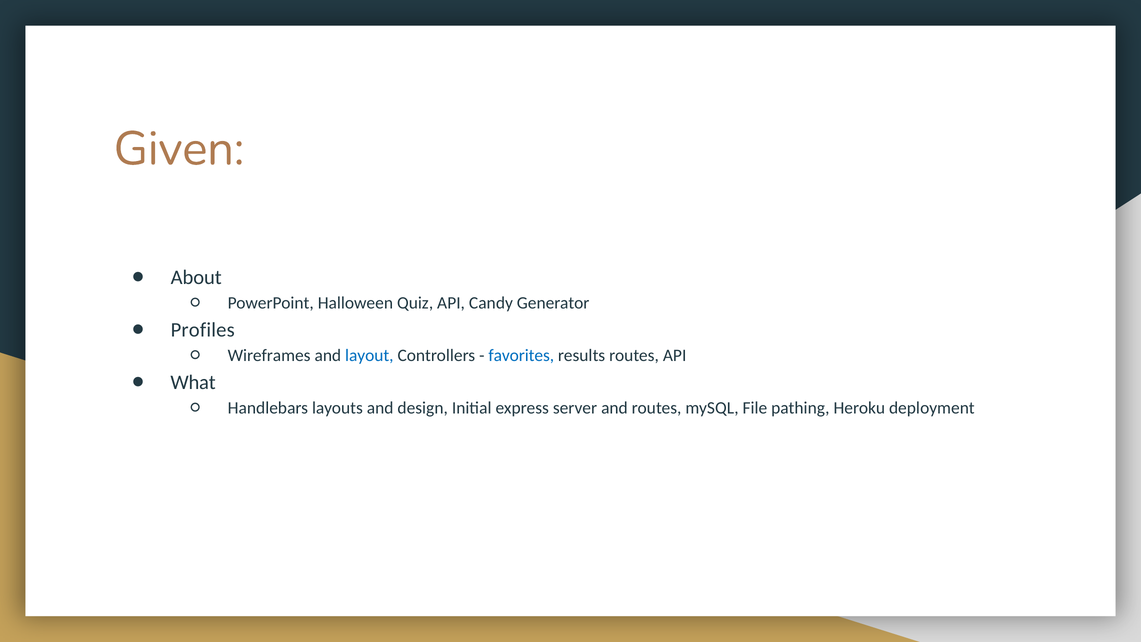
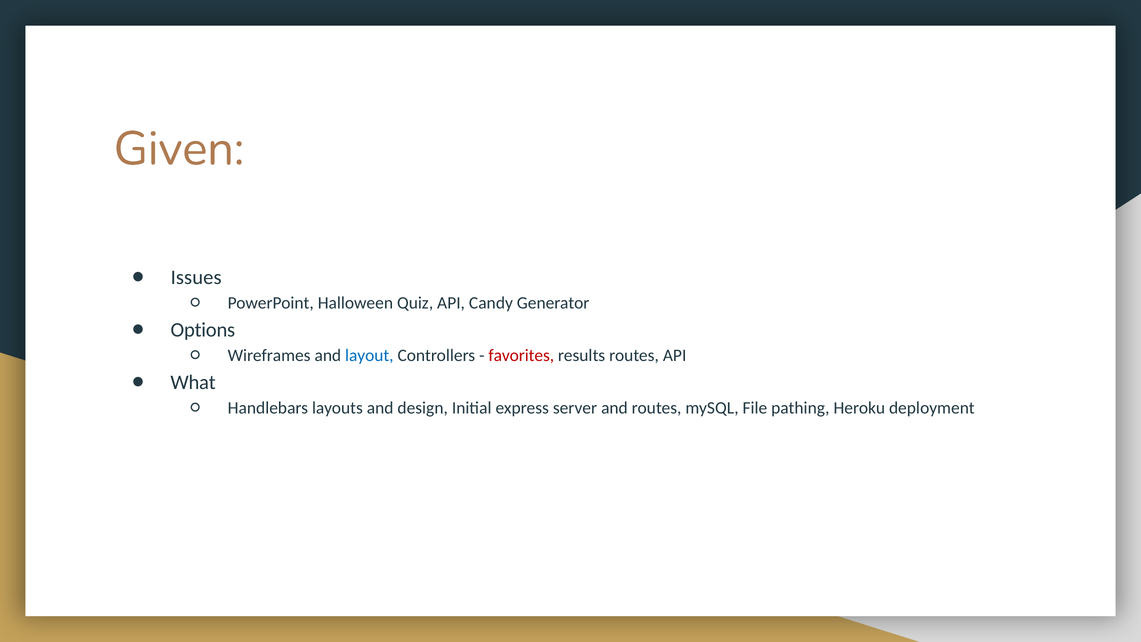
About: About -> Issues
Profiles: Profiles -> Options
favorites colour: blue -> red
